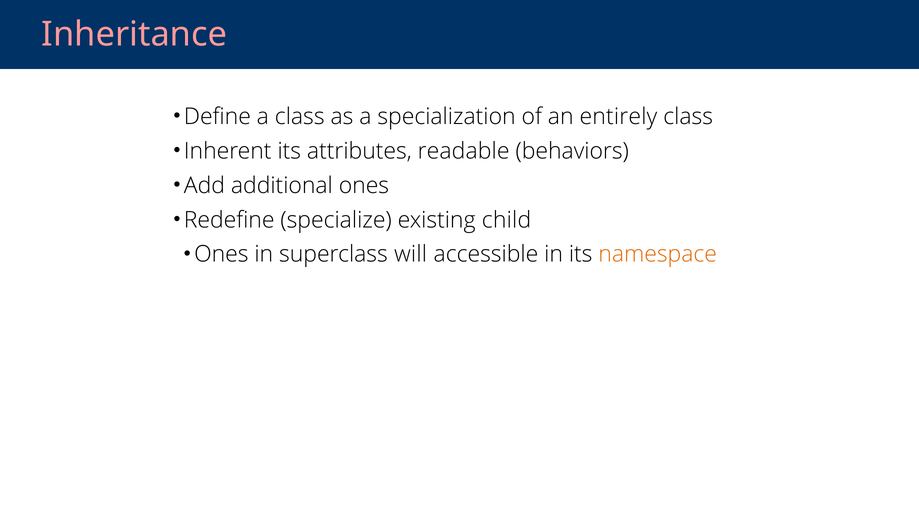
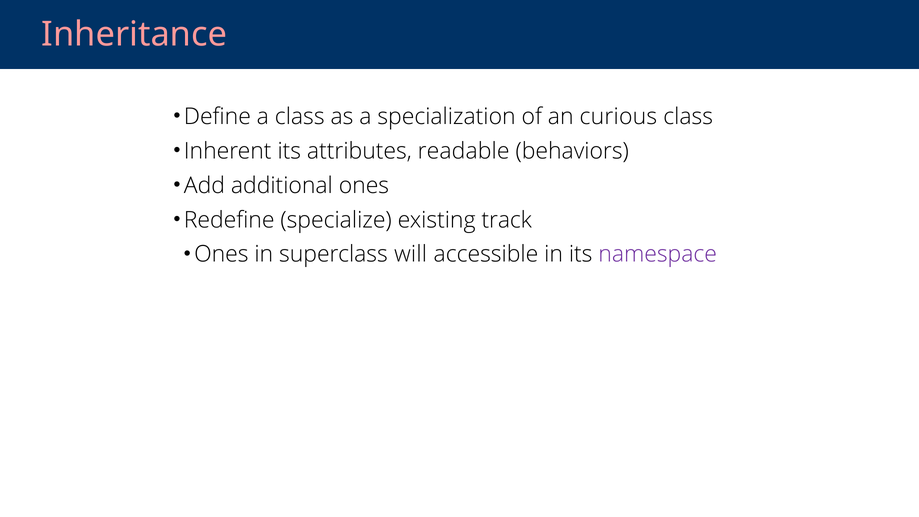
entirely: entirely -> curious
child: child -> track
namespace colour: orange -> purple
